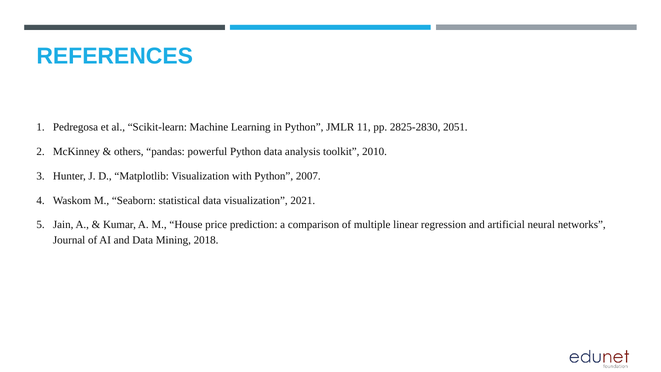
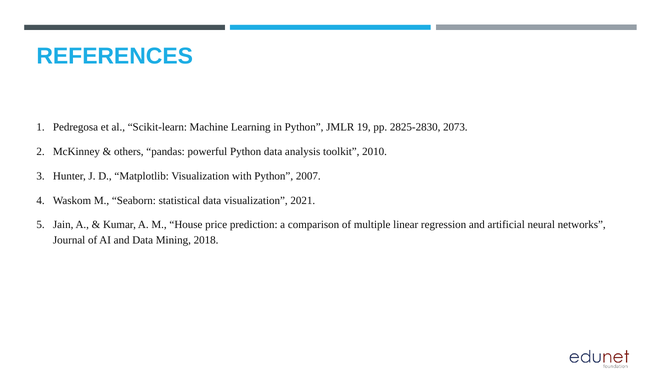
11: 11 -> 19
2051: 2051 -> 2073
